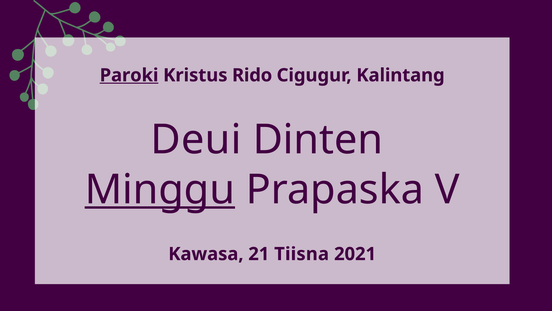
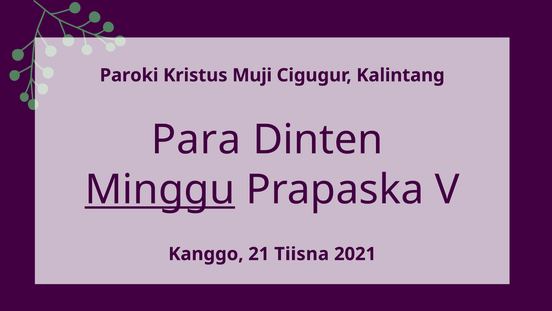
Paroki underline: present -> none
Rido: Rido -> Muji
Deui: Deui -> Para
Kawasa: Kawasa -> Kanggo
